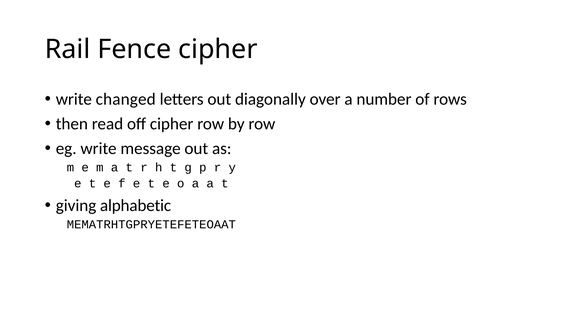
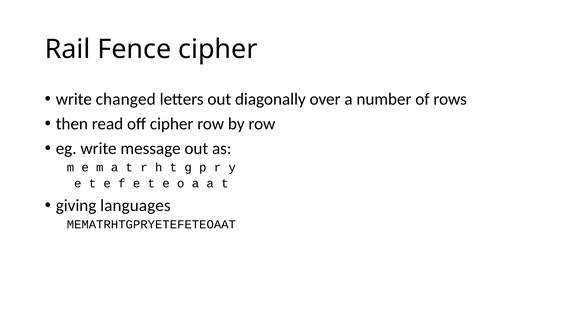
alphabetic: alphabetic -> languages
